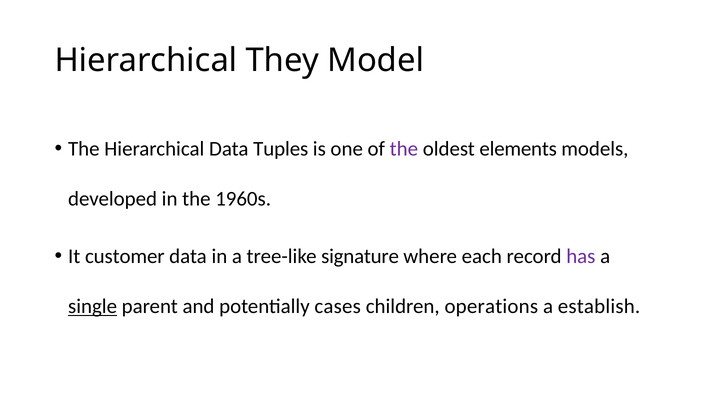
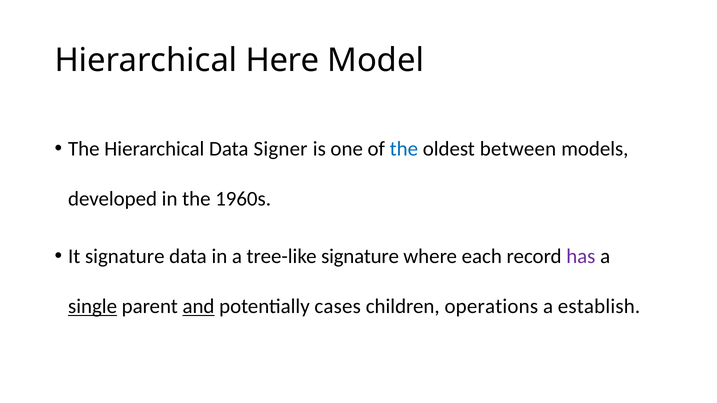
They: They -> Here
Tuples: Tuples -> Signer
the at (404, 149) colour: purple -> blue
elements: elements -> between
It customer: customer -> signature
and underline: none -> present
